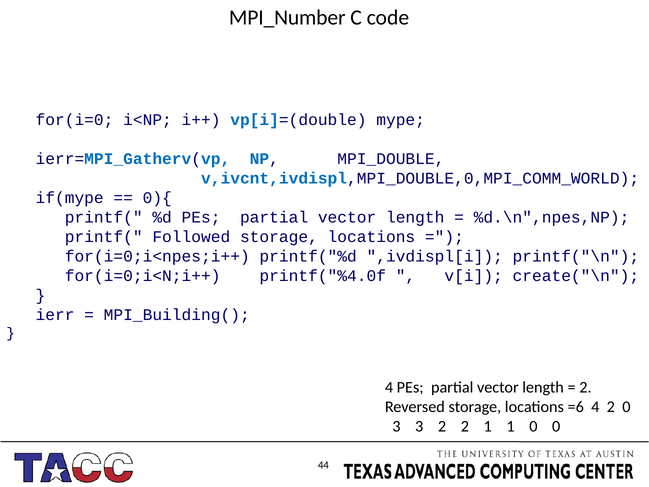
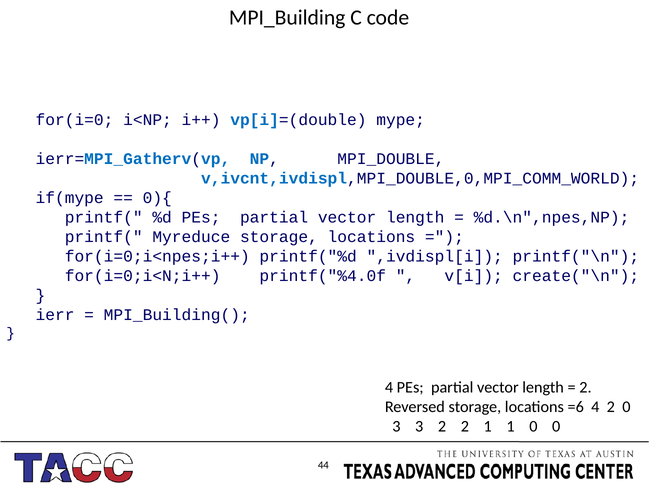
MPI_Number: MPI_Number -> MPI_Building
Followed: Followed -> Myreduce
